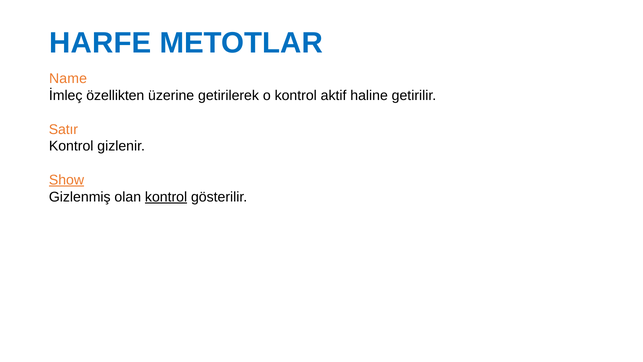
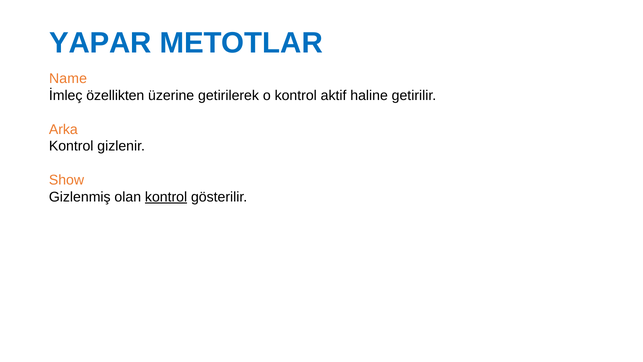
HARFE: HARFE -> YAPAR
Satır: Satır -> Arka
Show underline: present -> none
